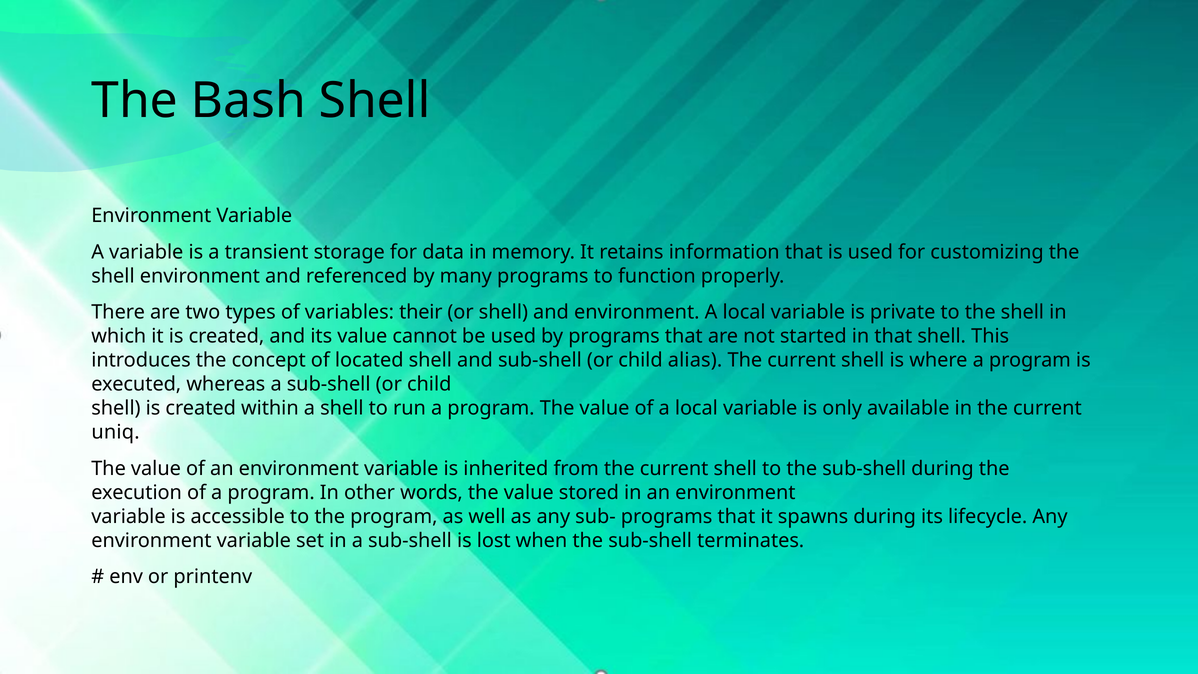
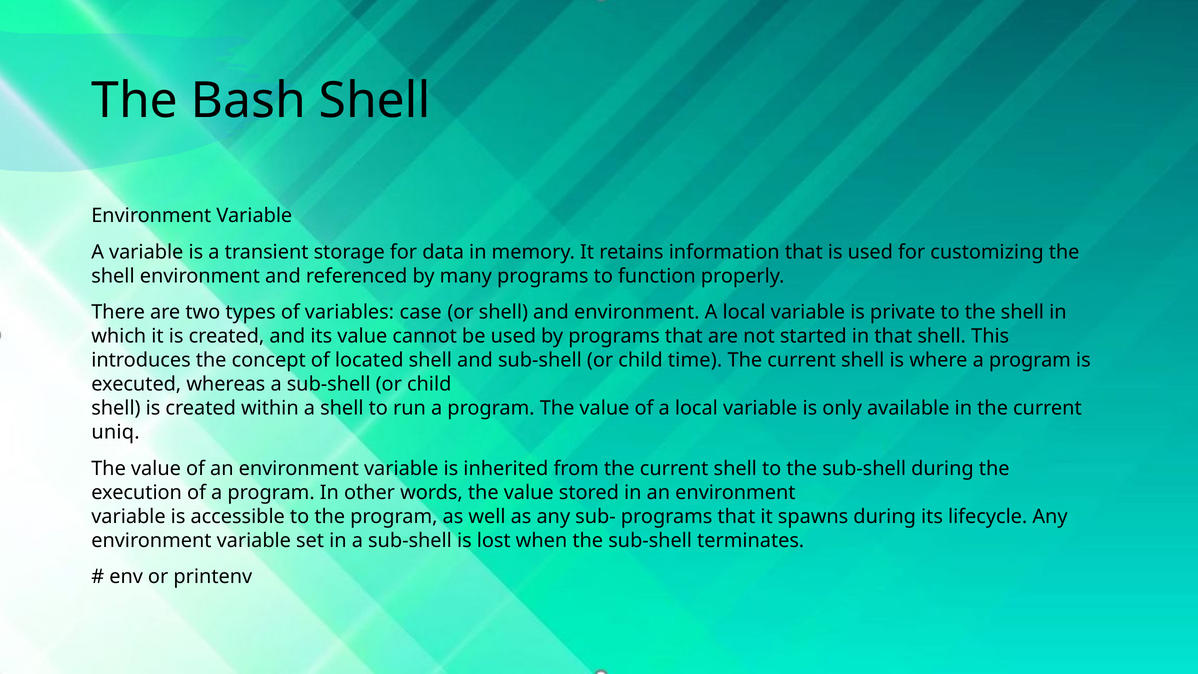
their: their -> case
alias: alias -> time
